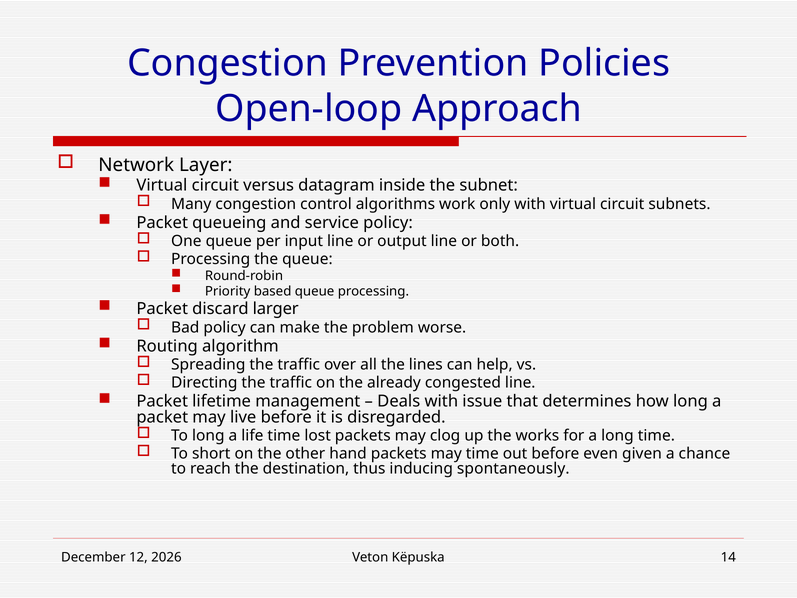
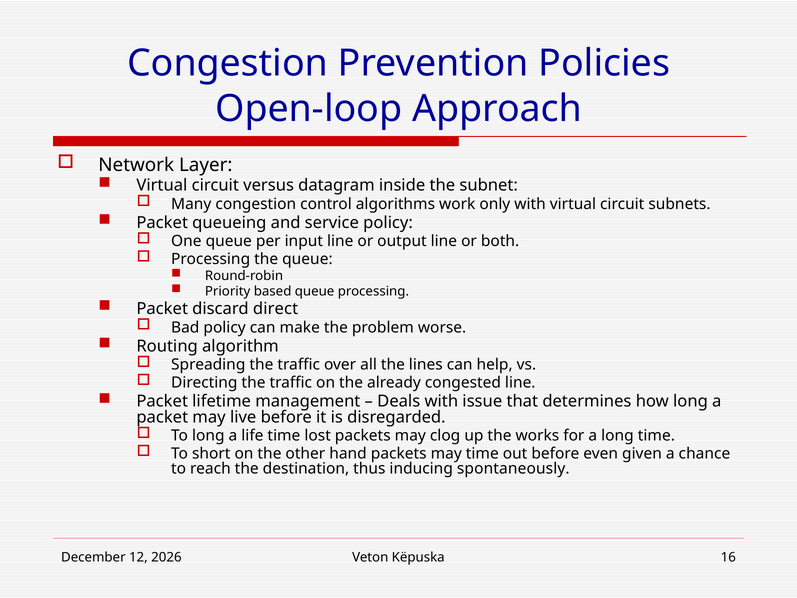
larger: larger -> direct
14: 14 -> 16
